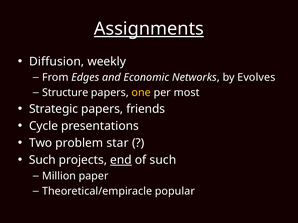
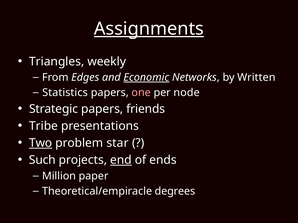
Diffusion: Diffusion -> Triangles
Economic underline: none -> present
Evolves: Evolves -> Written
Structure: Structure -> Statistics
one colour: yellow -> pink
most: most -> node
Cycle: Cycle -> Tribe
Two underline: none -> present
of such: such -> ends
popular: popular -> degrees
